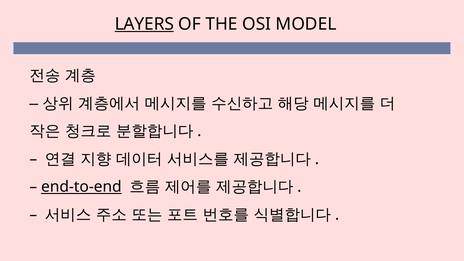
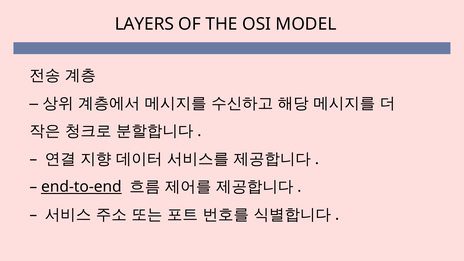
LAYERS underline: present -> none
